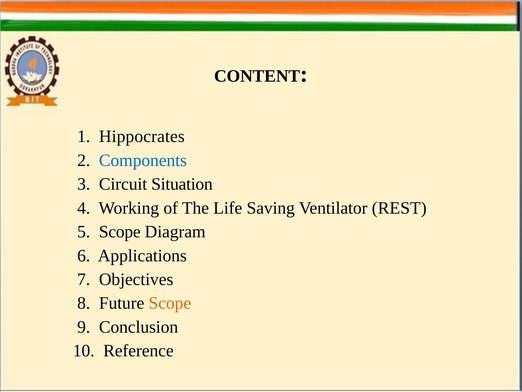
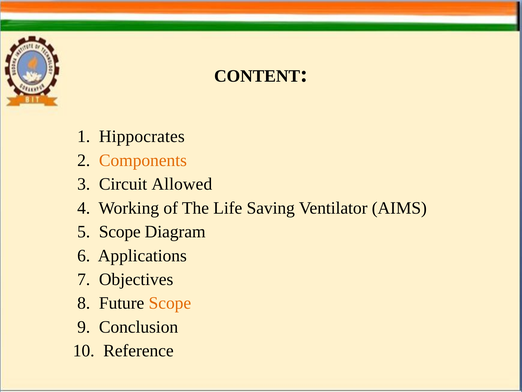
Components colour: blue -> orange
Situation: Situation -> Allowed
REST: REST -> AIMS
